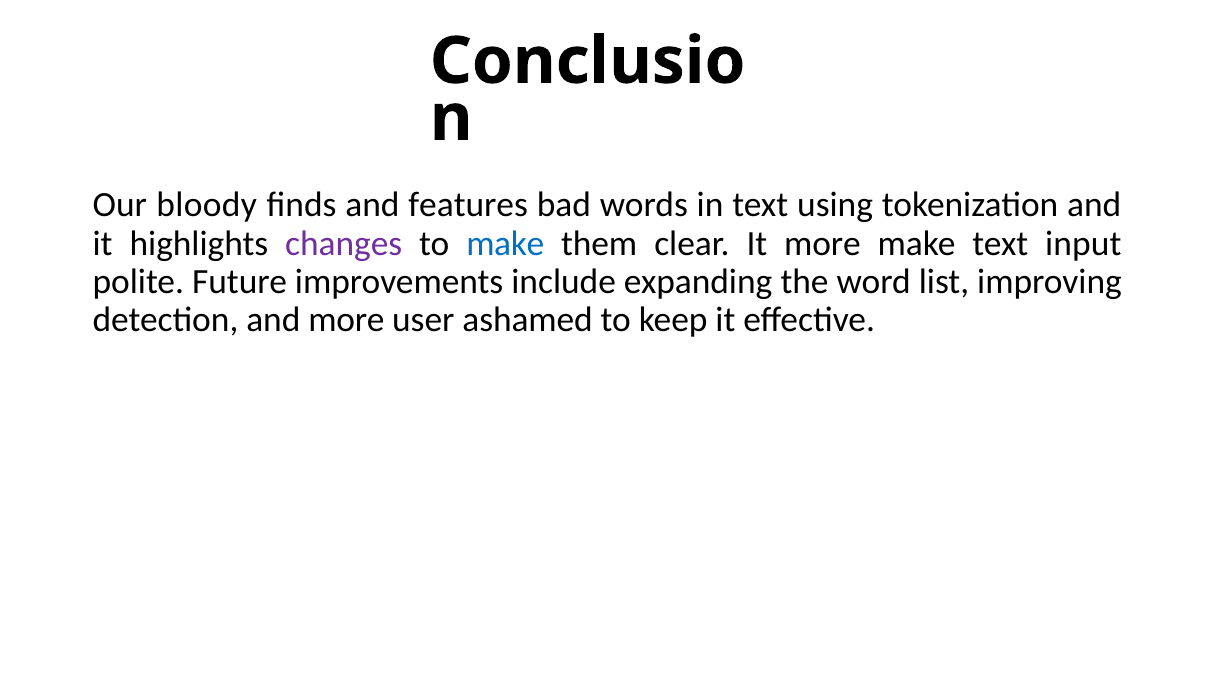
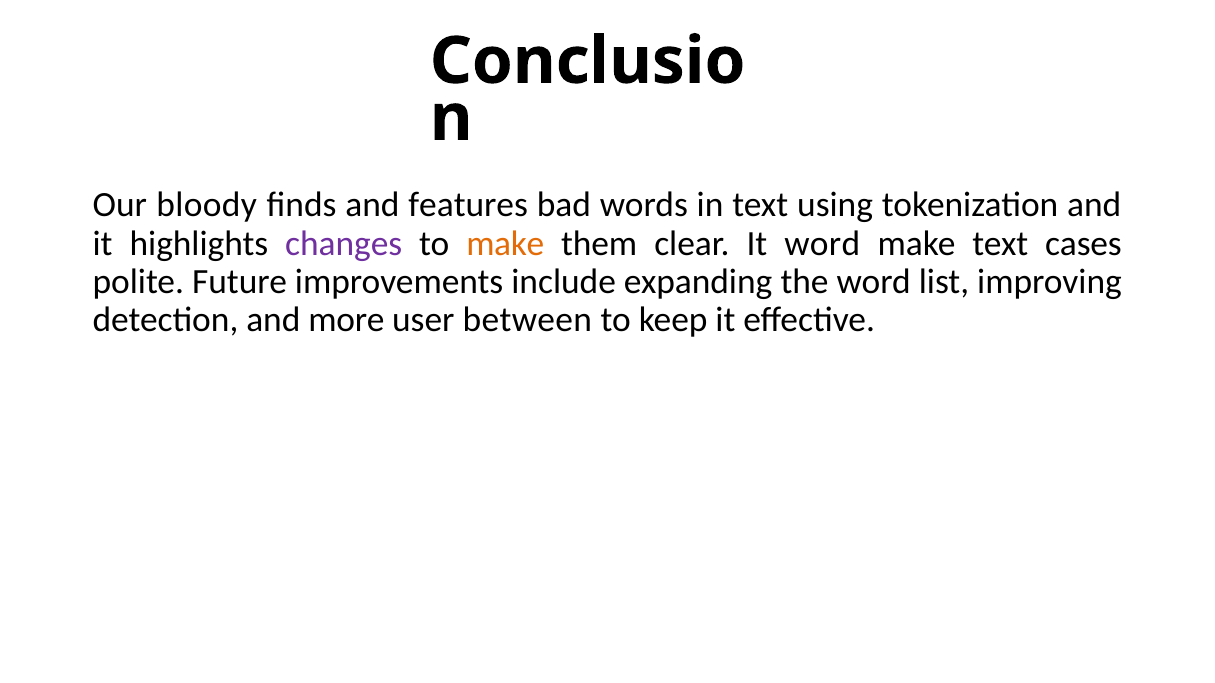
make at (505, 244) colour: blue -> orange
It more: more -> word
input: input -> cases
ashamed: ashamed -> between
